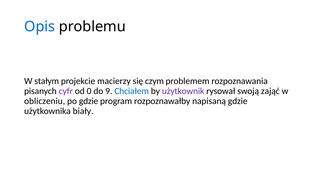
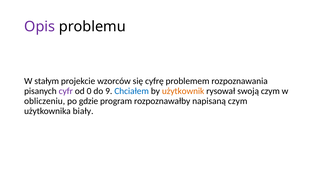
Opis colour: blue -> purple
macierzy: macierzy -> wzorców
czym: czym -> cyfrę
użytkownik colour: purple -> orange
swoją zająć: zająć -> czym
napisaną gdzie: gdzie -> czym
